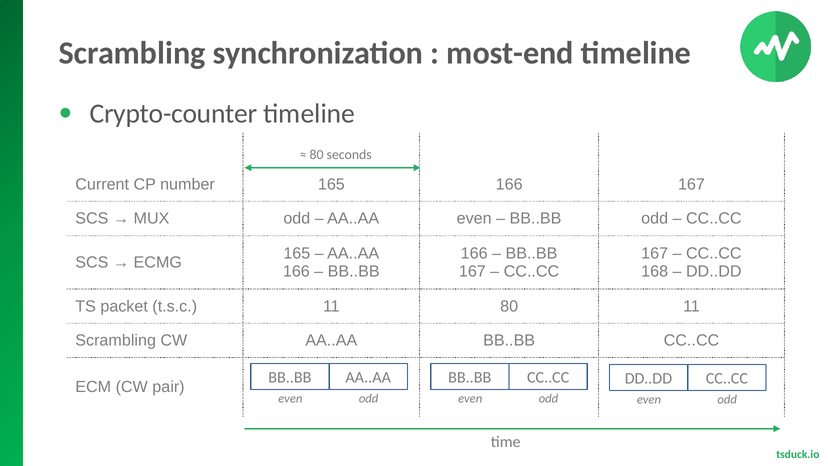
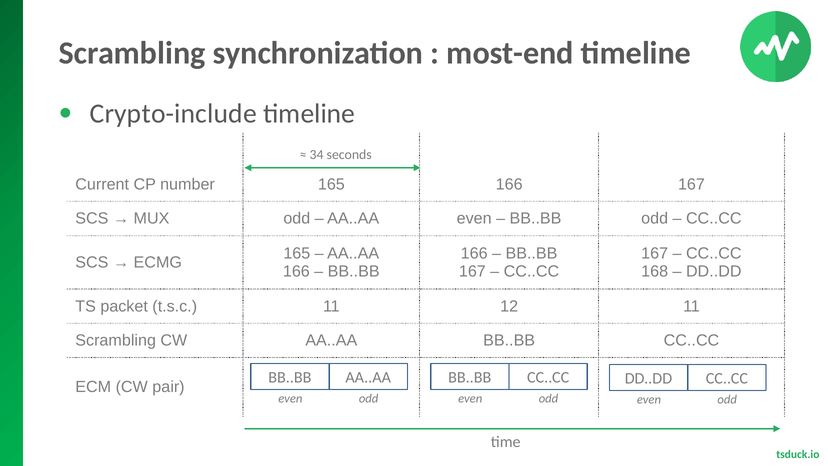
Crypto-counter: Crypto-counter -> Crypto-include
80 at (317, 155): 80 -> 34
11 80: 80 -> 12
